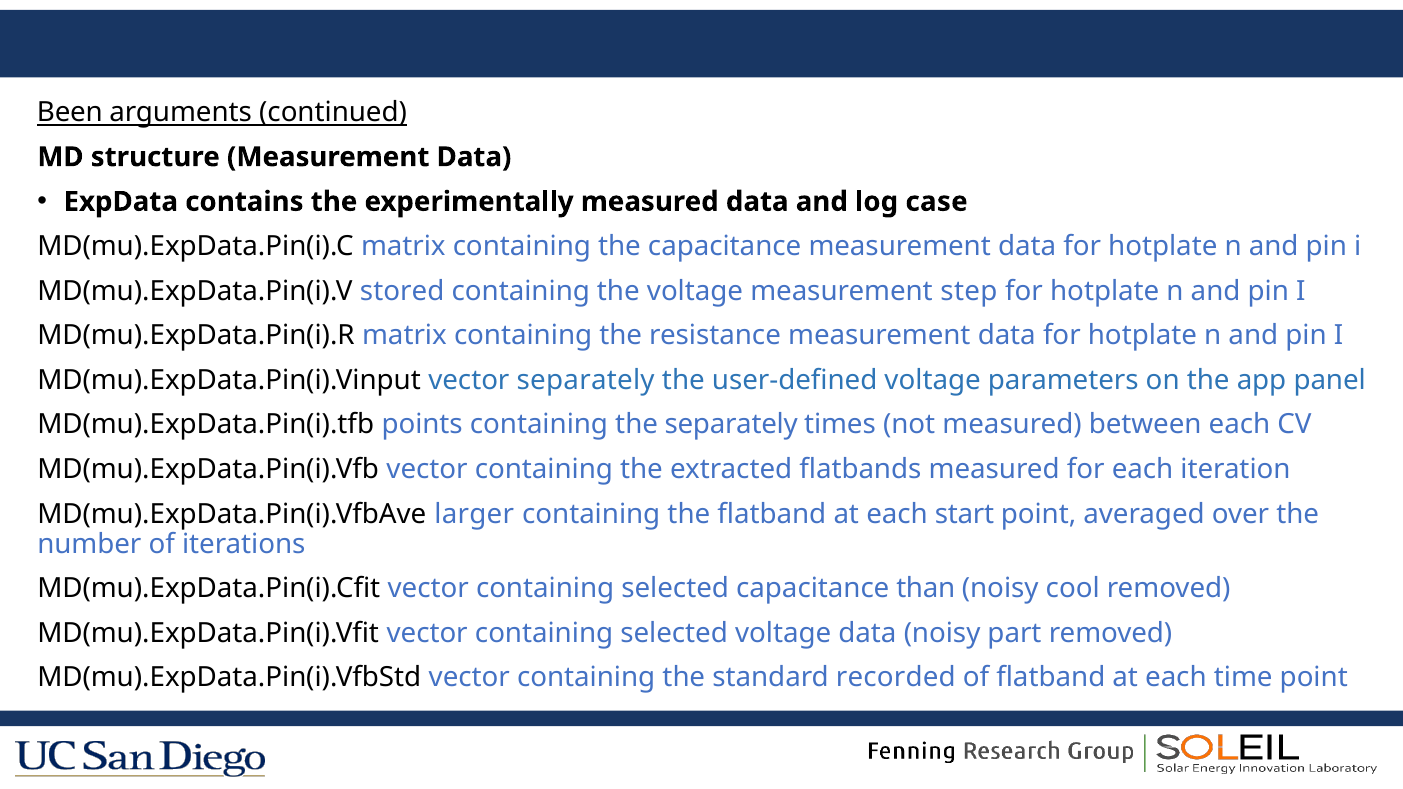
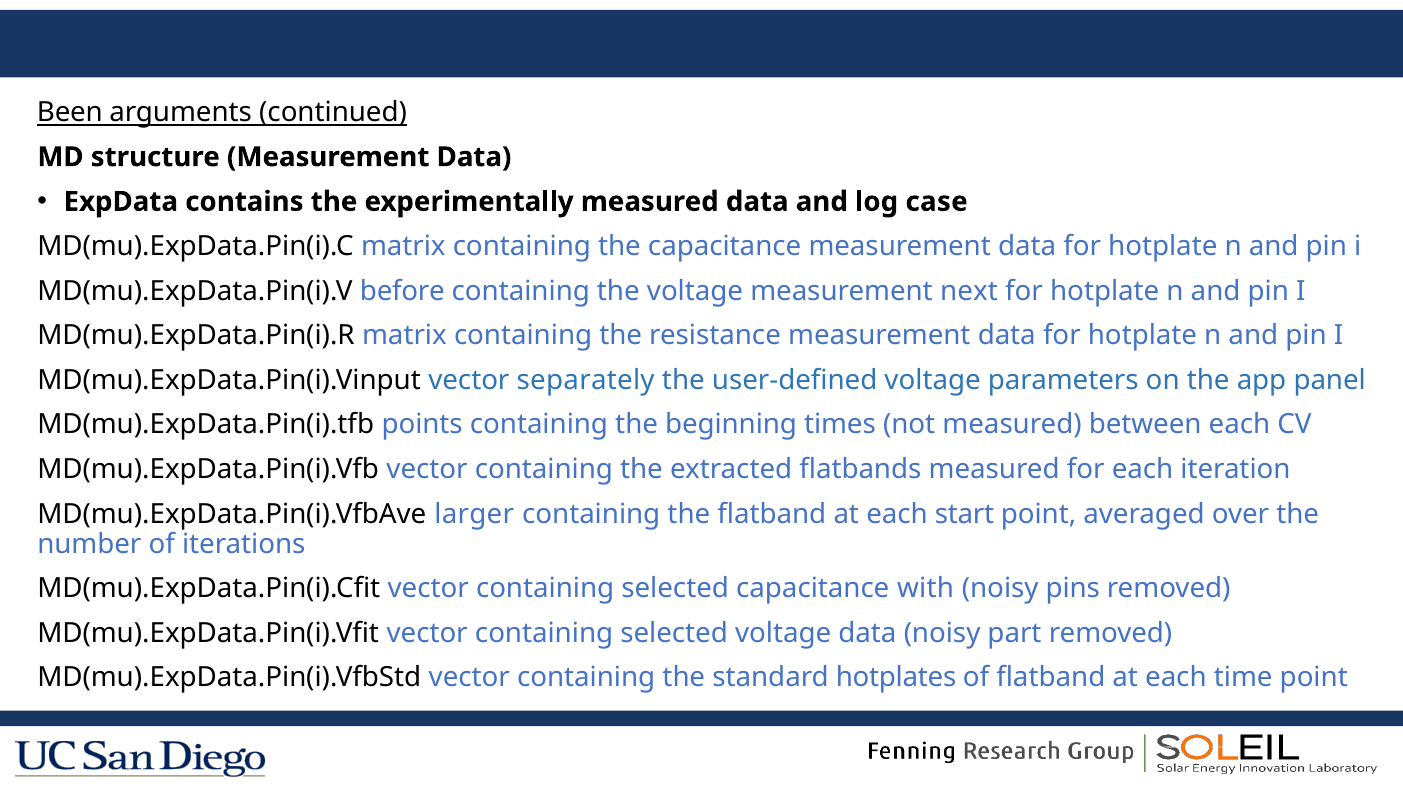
stored: stored -> before
step: step -> next
the separately: separately -> beginning
than: than -> with
cool: cool -> pins
recorded: recorded -> hotplates
